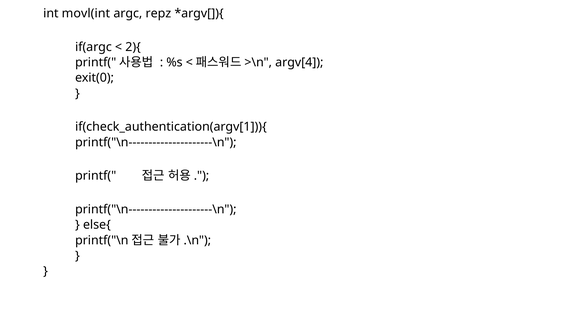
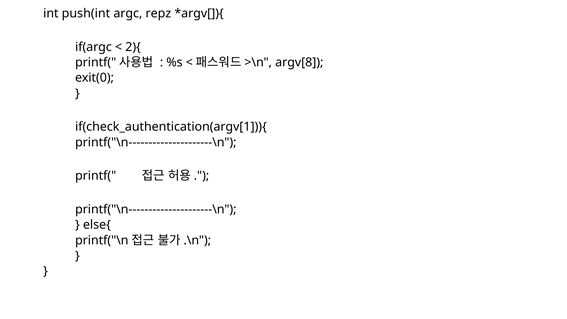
movl(int: movl(int -> push(int
argv[4: argv[4 -> argv[8
